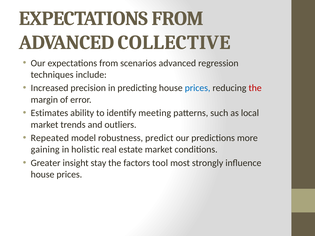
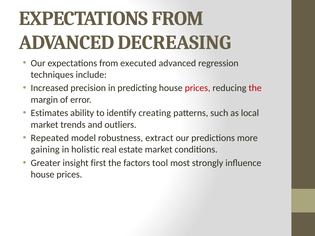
COLLECTIVE: COLLECTIVE -> DECREASING
scenarios: scenarios -> executed
prices at (198, 88) colour: blue -> red
meeting: meeting -> creating
predict: predict -> extract
stay: stay -> first
